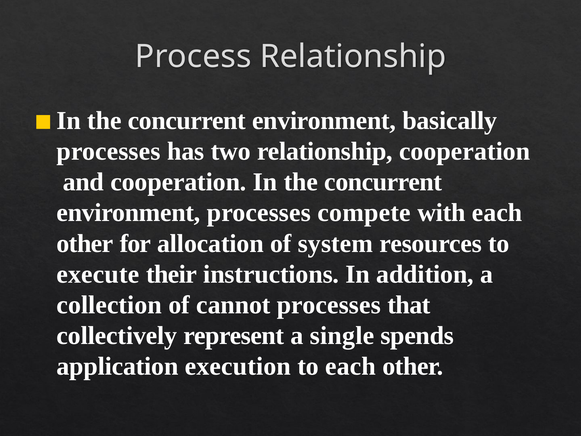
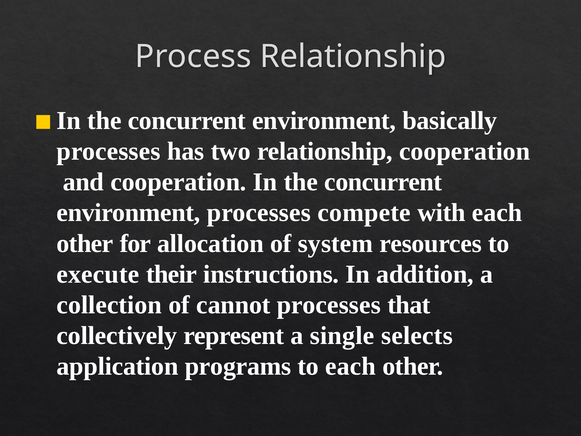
spends: spends -> selects
execution: execution -> programs
